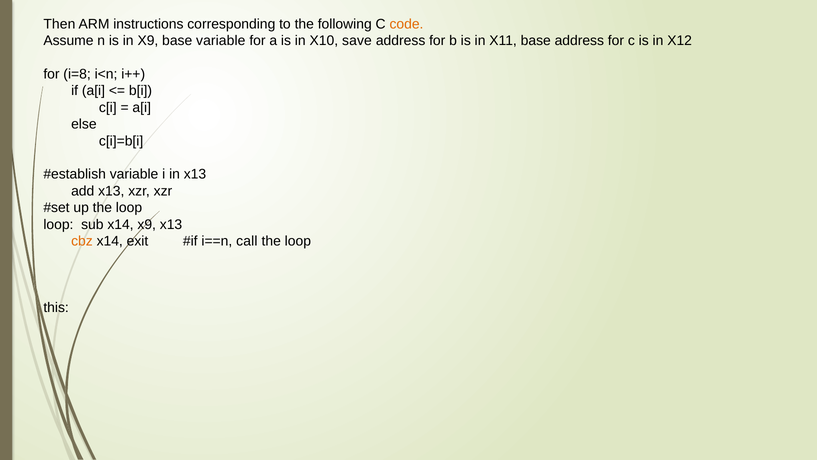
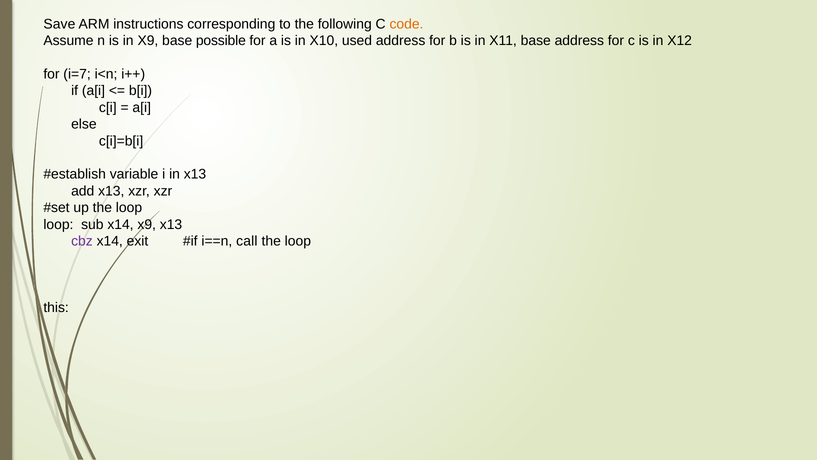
Then: Then -> Save
base variable: variable -> possible
save: save -> used
i=8: i=8 -> i=7
cbz colour: orange -> purple
